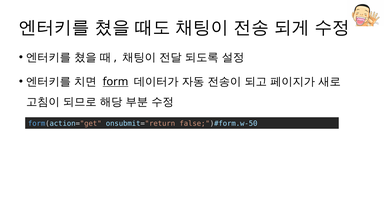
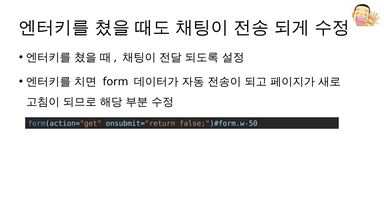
form underline: present -> none
